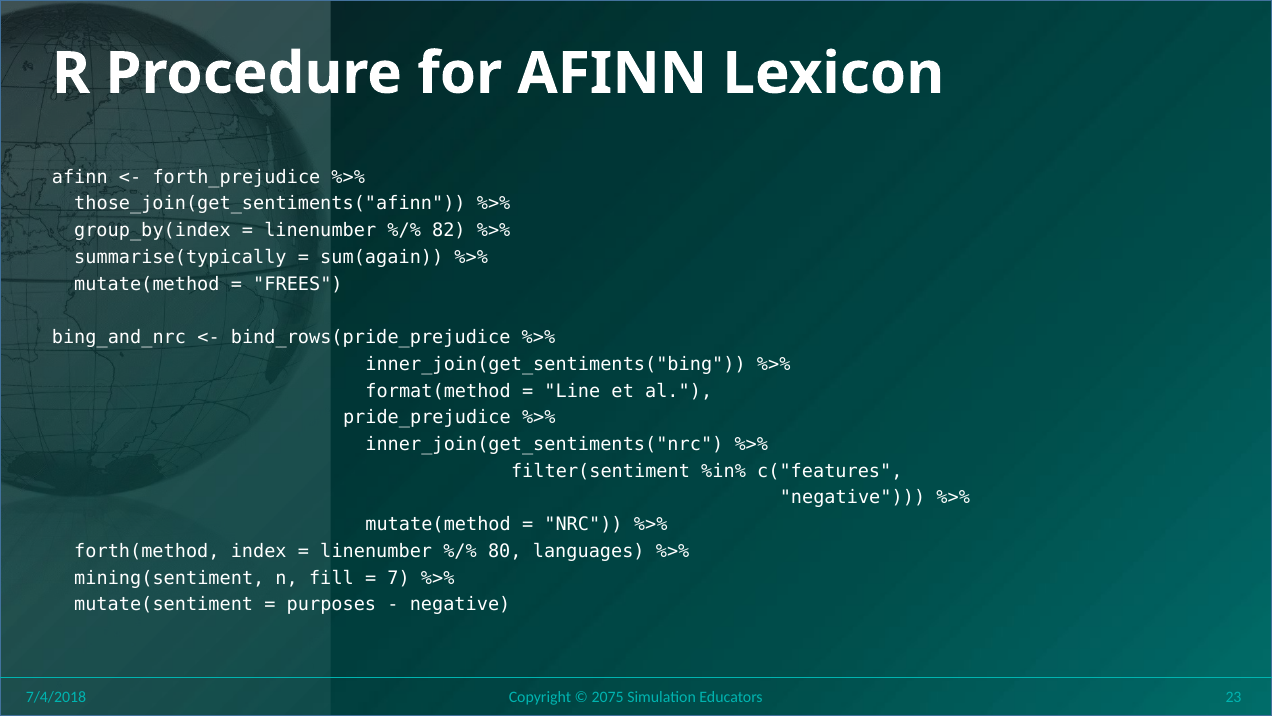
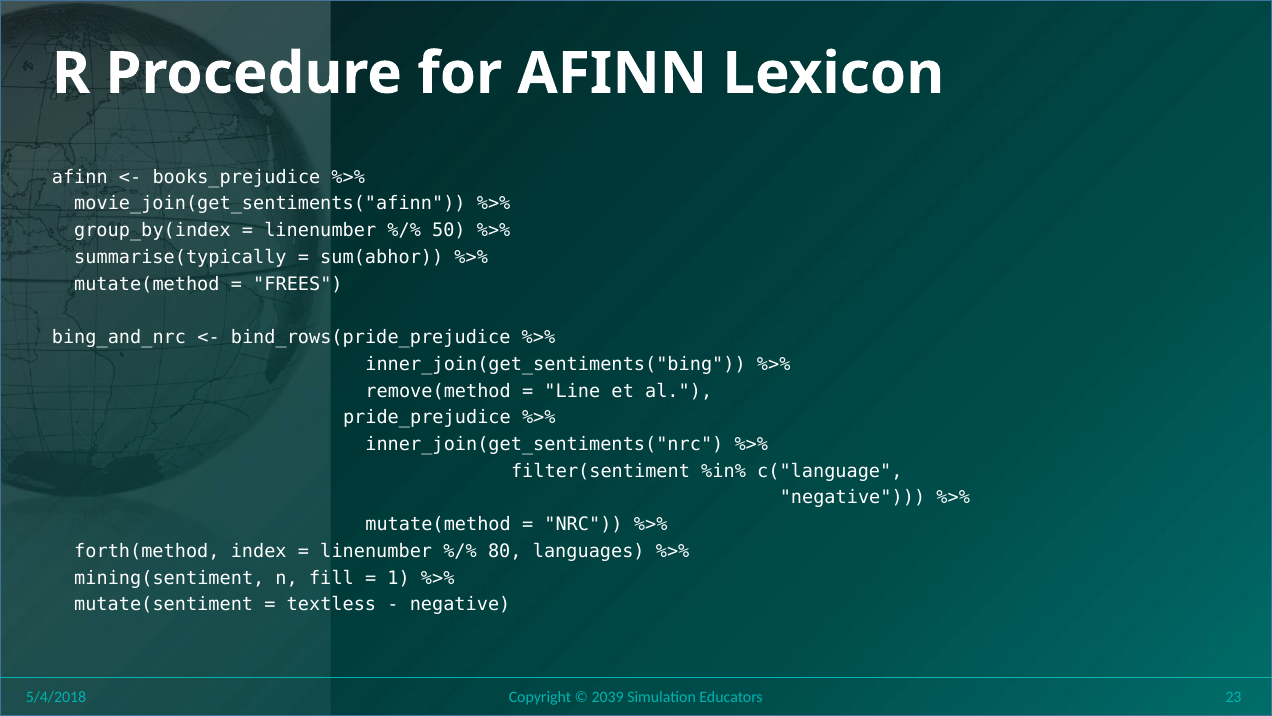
forth_prejudice: forth_prejudice -> books_prejudice
those_join(get_sentiments("afinn: those_join(get_sentiments("afinn -> movie_join(get_sentiments("afinn
82: 82 -> 50
sum(again: sum(again -> sum(abhor
format(method: format(method -> remove(method
c("features: c("features -> c("language
7: 7 -> 1
purposes: purposes -> textless
2075: 2075 -> 2039
7/4/2018: 7/4/2018 -> 5/4/2018
